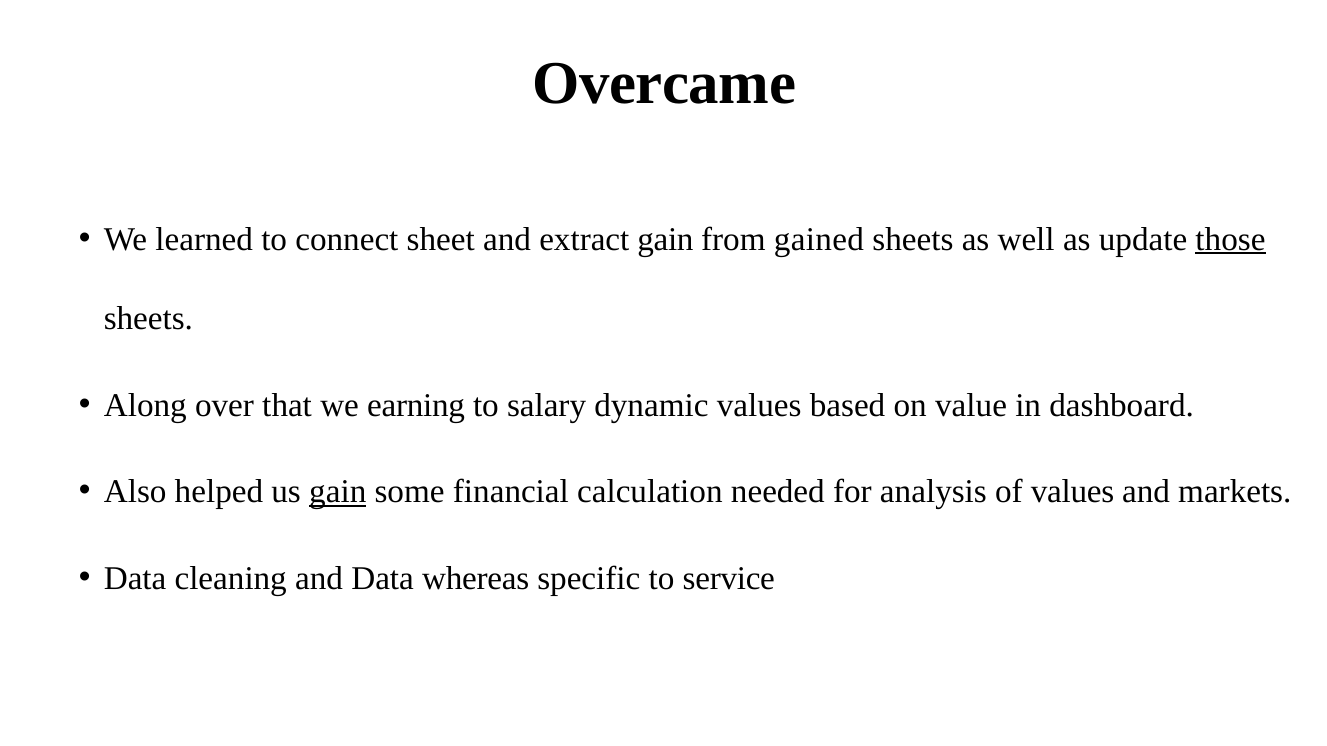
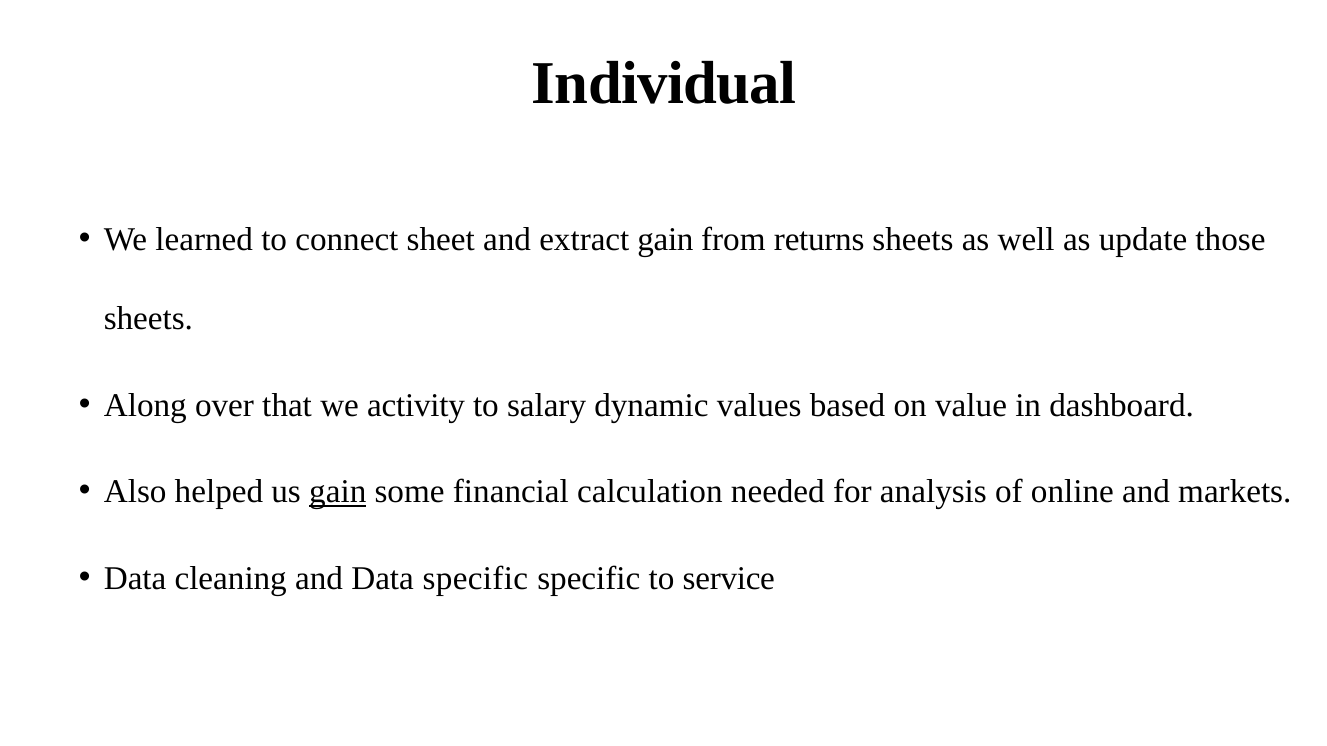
Overcame: Overcame -> Individual
gained: gained -> returns
those underline: present -> none
earning: earning -> activity
of values: values -> online
Data whereas: whereas -> specific
